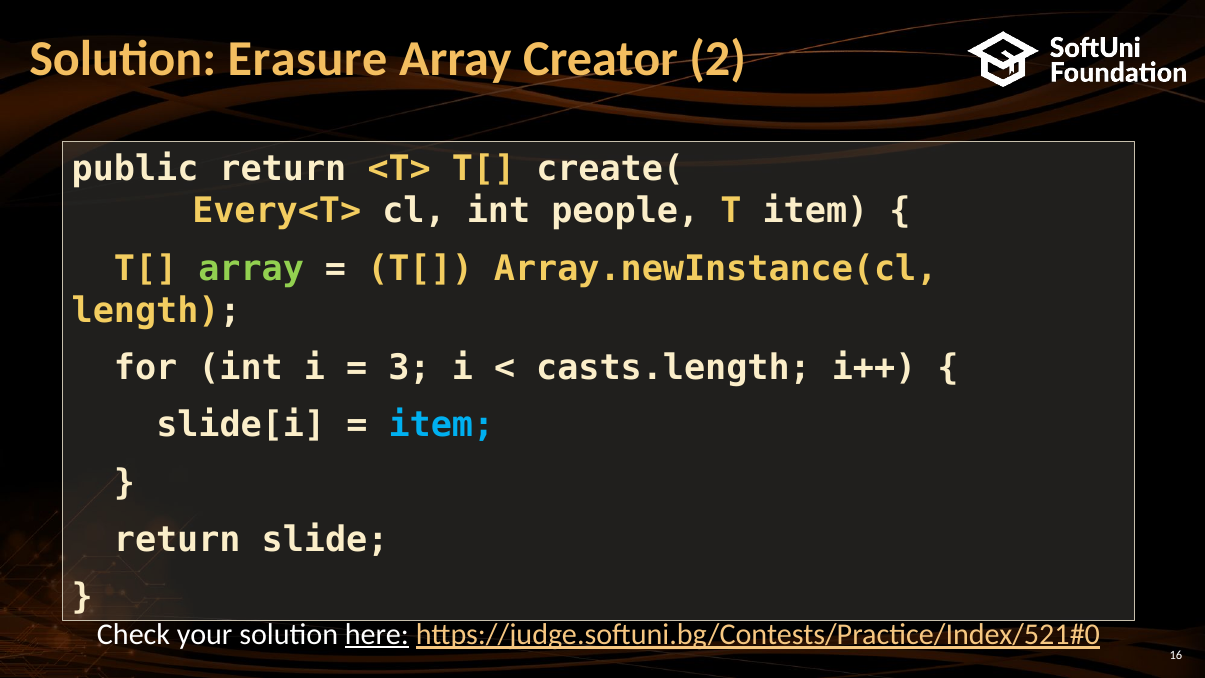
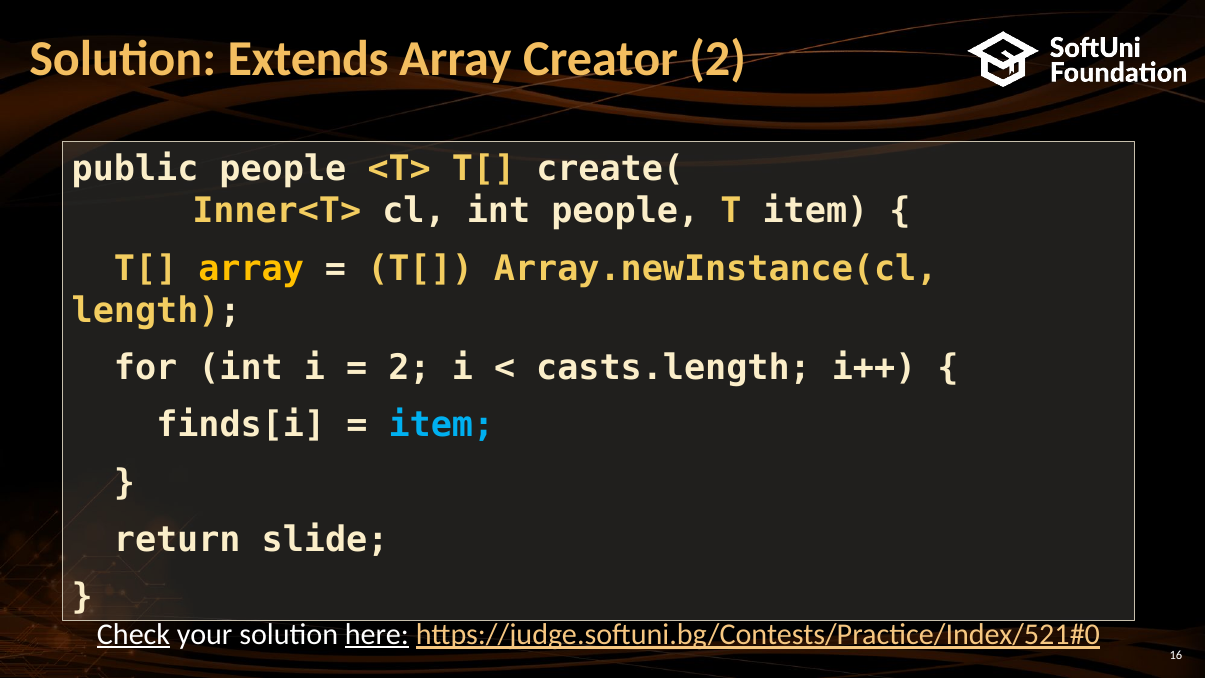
Erasure: Erasure -> Extends
public return: return -> people
Every<T>: Every<T> -> Inner<T>
array at (251, 269) colour: light green -> yellow
3 at (410, 368): 3 -> 2
slide[i: slide[i -> finds[i
Check underline: none -> present
